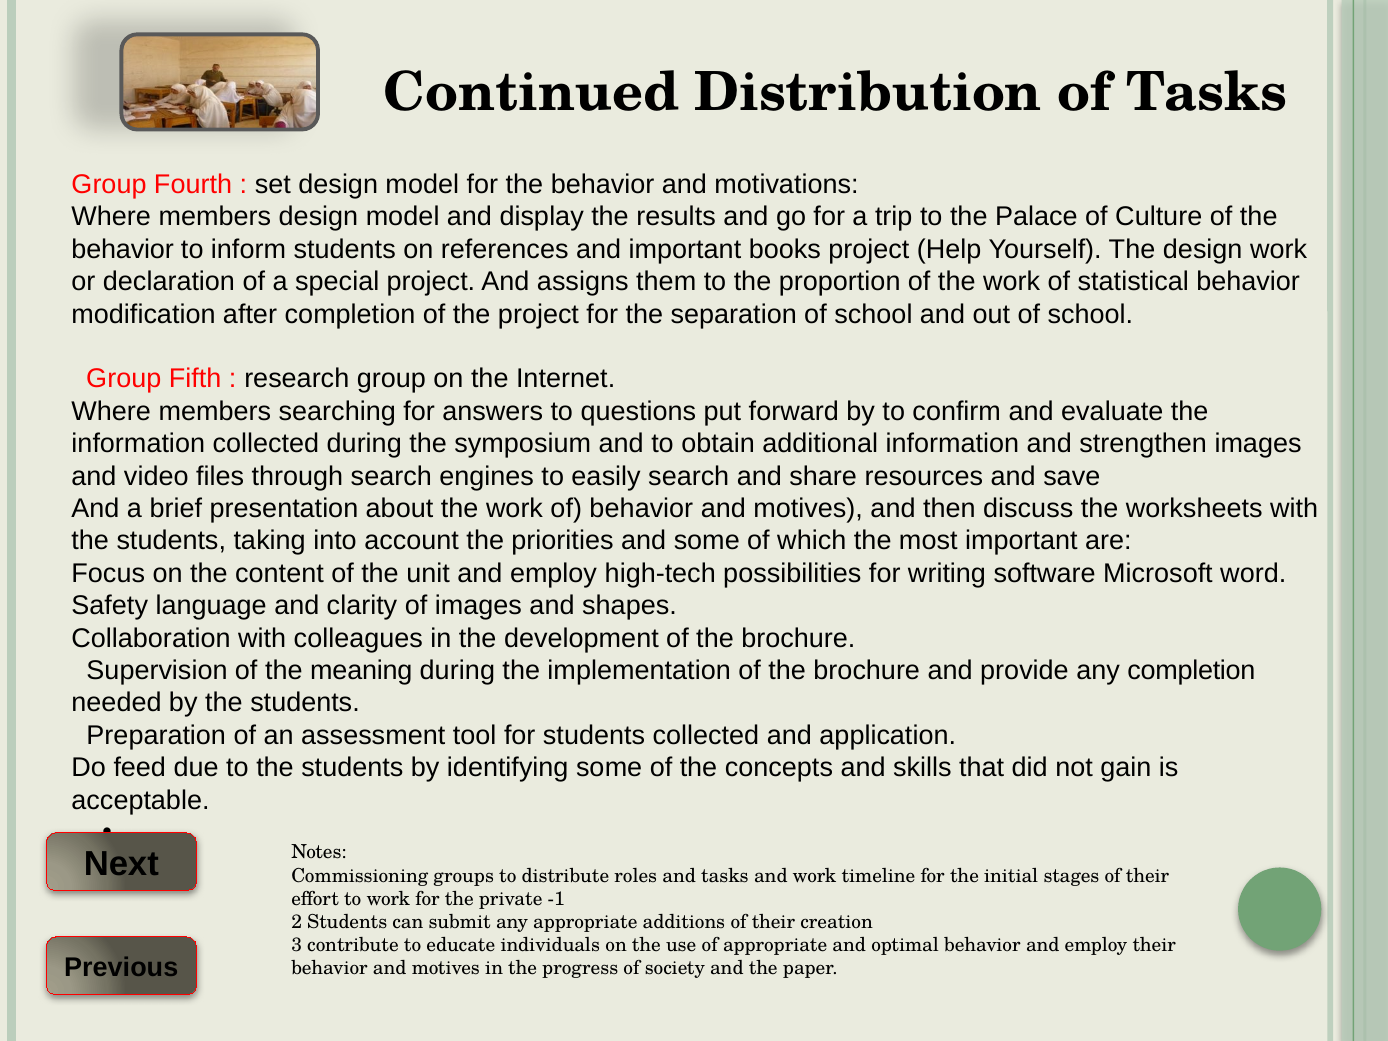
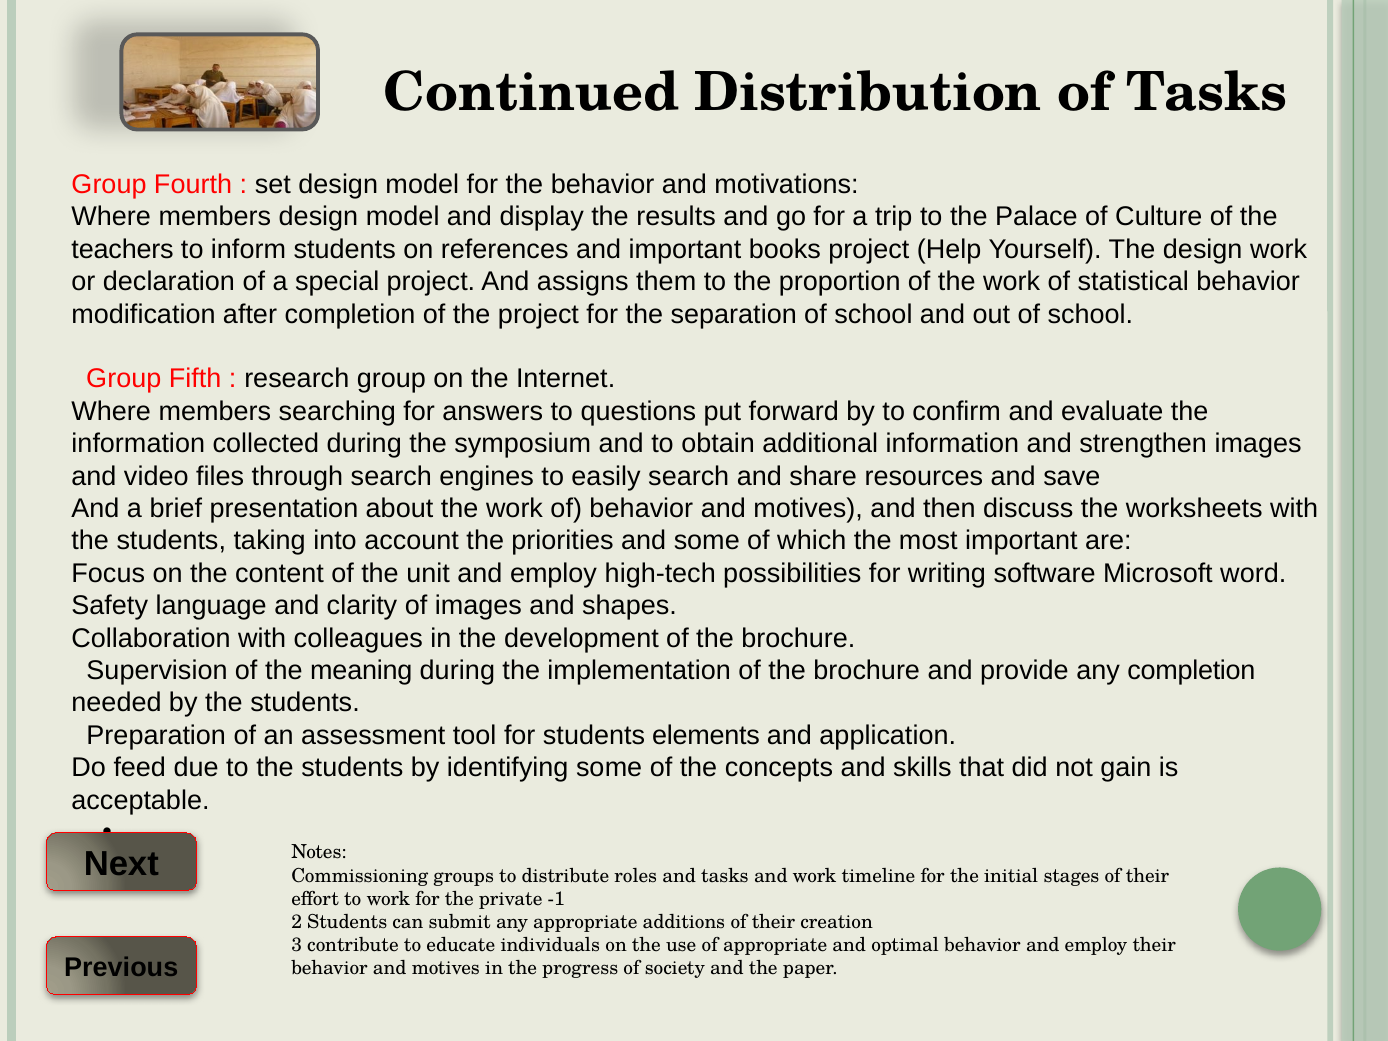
behavior at (123, 249): behavior -> teachers
students collected: collected -> elements
